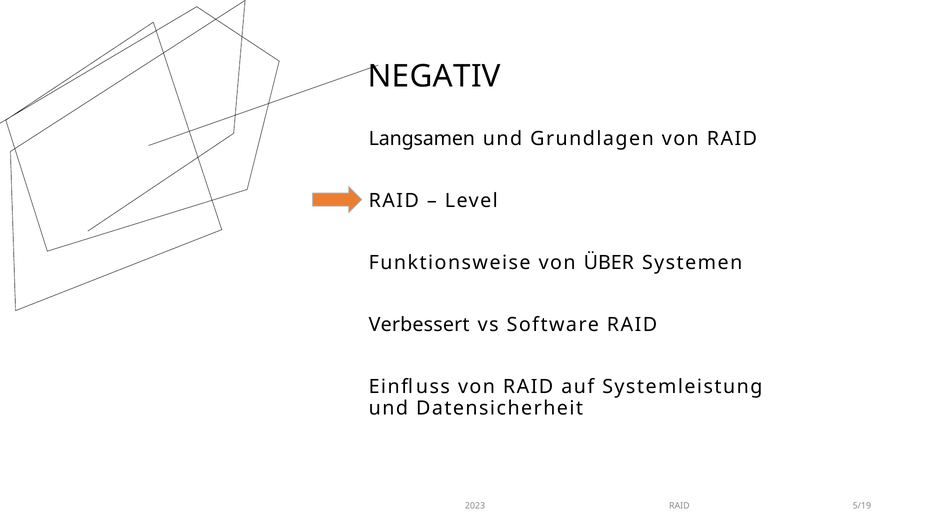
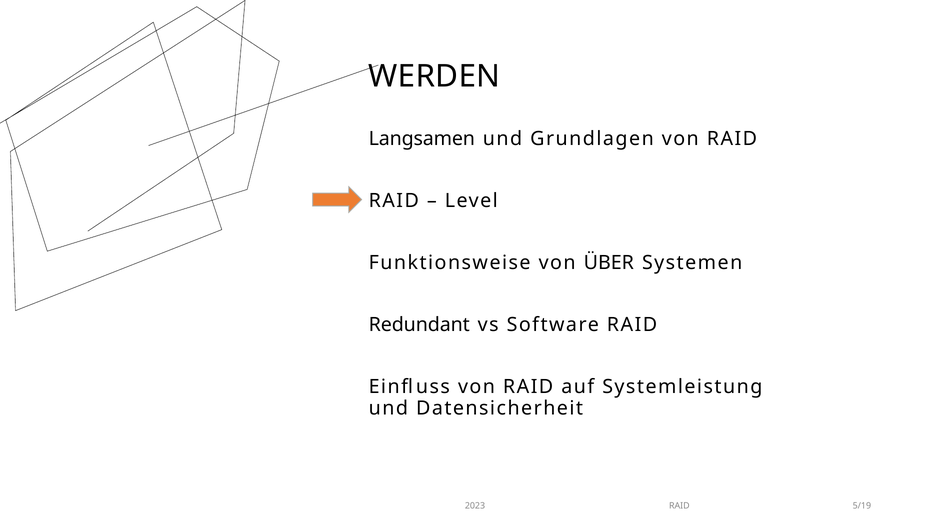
NEGATIV: NEGATIV -> WERDEN
Verbessert: Verbessert -> Redundant
